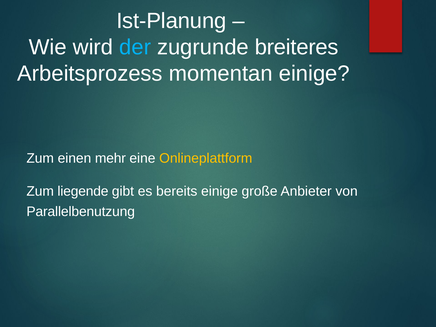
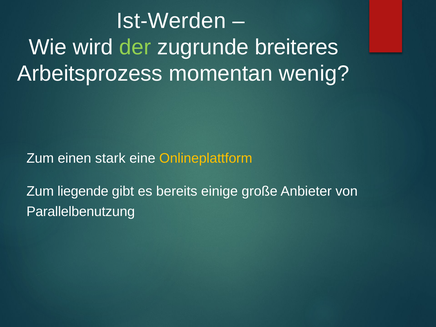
Ist-Planung: Ist-Planung -> Ist-Werden
der colour: light blue -> light green
momentan einige: einige -> wenig
mehr: mehr -> stark
